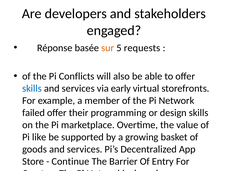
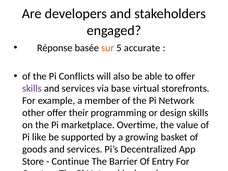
5 requests: requests -> accurate
skills at (32, 88) colour: blue -> purple
early: early -> base
failed at (34, 113): failed -> other
